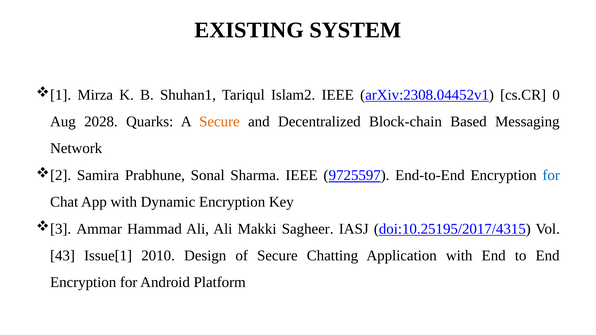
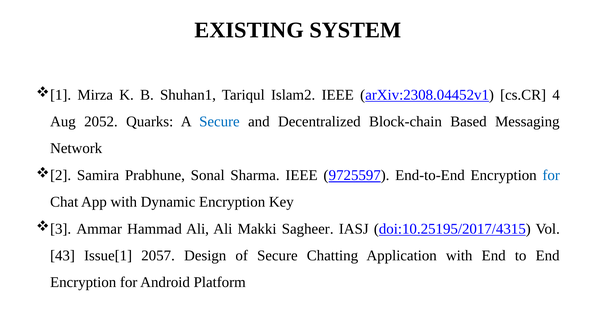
0: 0 -> 4
2028: 2028 -> 2052
Secure at (219, 122) colour: orange -> blue
2010: 2010 -> 2057
